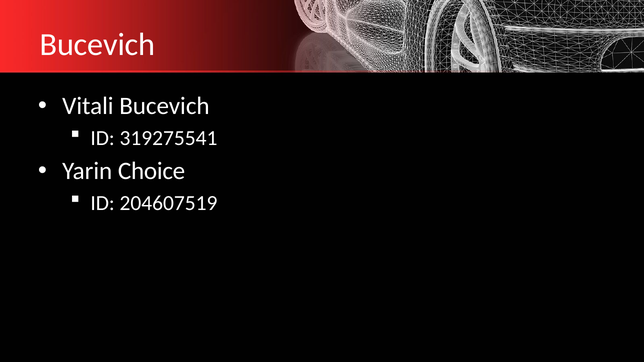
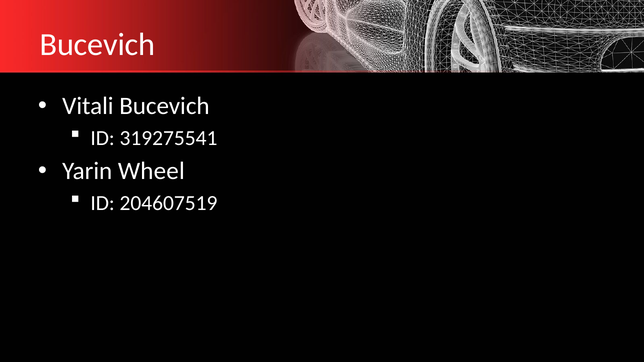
Choice: Choice -> Wheel
